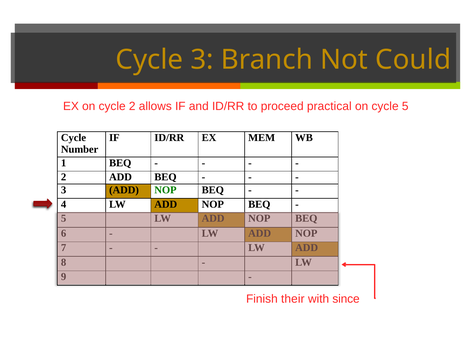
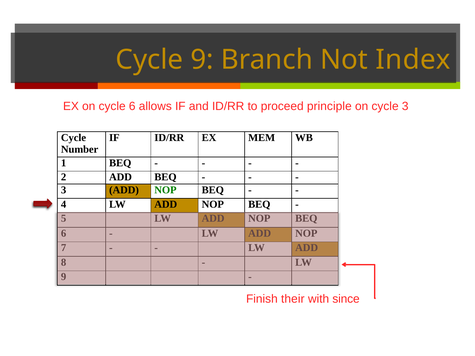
Cycle 3: 3 -> 9
Could: Could -> Index
cycle 2: 2 -> 6
practical: practical -> principle
cycle 5: 5 -> 3
